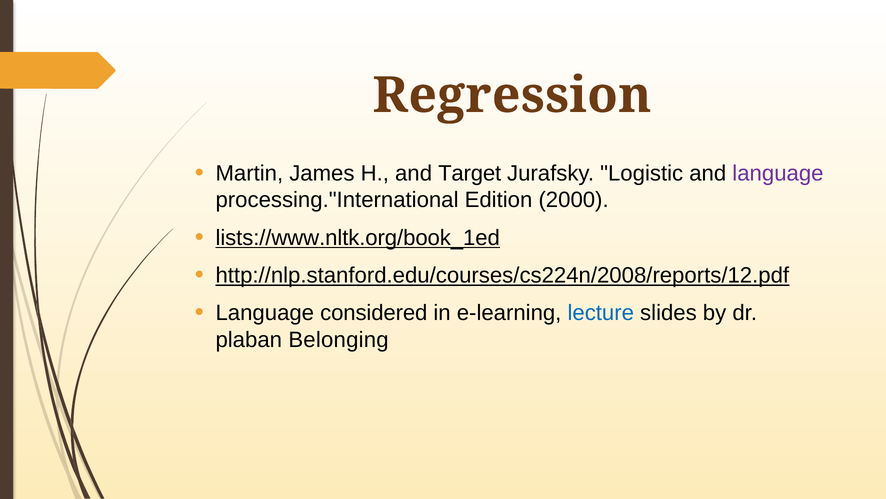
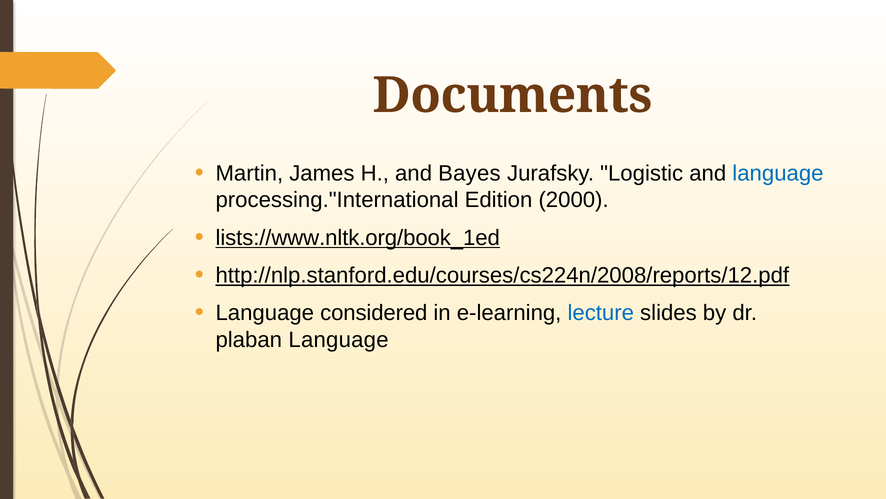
Regression: Regression -> Documents
Target: Target -> Bayes
language at (778, 173) colour: purple -> blue
plaban Belonging: Belonging -> Language
